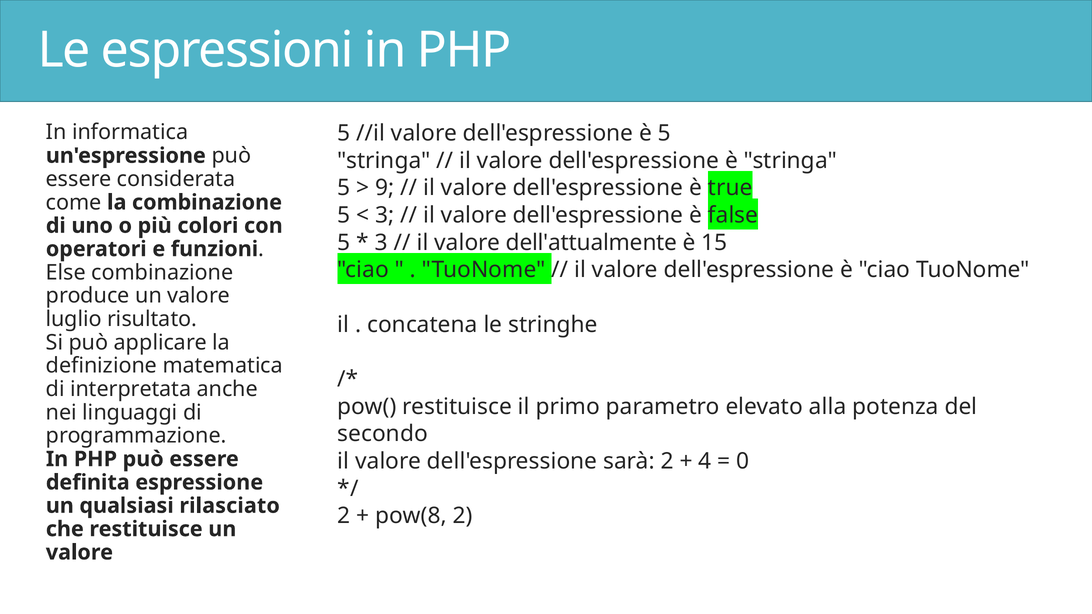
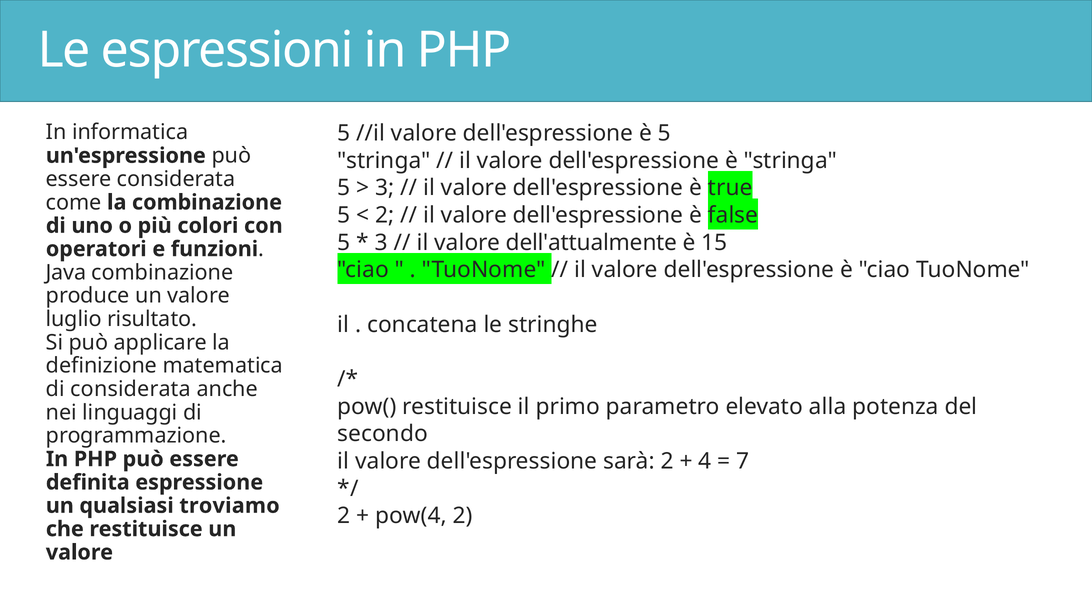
9 at (385, 188): 9 -> 3
3 at (385, 215): 3 -> 2
Else: Else -> Java
di interpretata: interpretata -> considerata
0: 0 -> 7
rilasciato: rilasciato -> troviamo
pow(8: pow(8 -> pow(4
